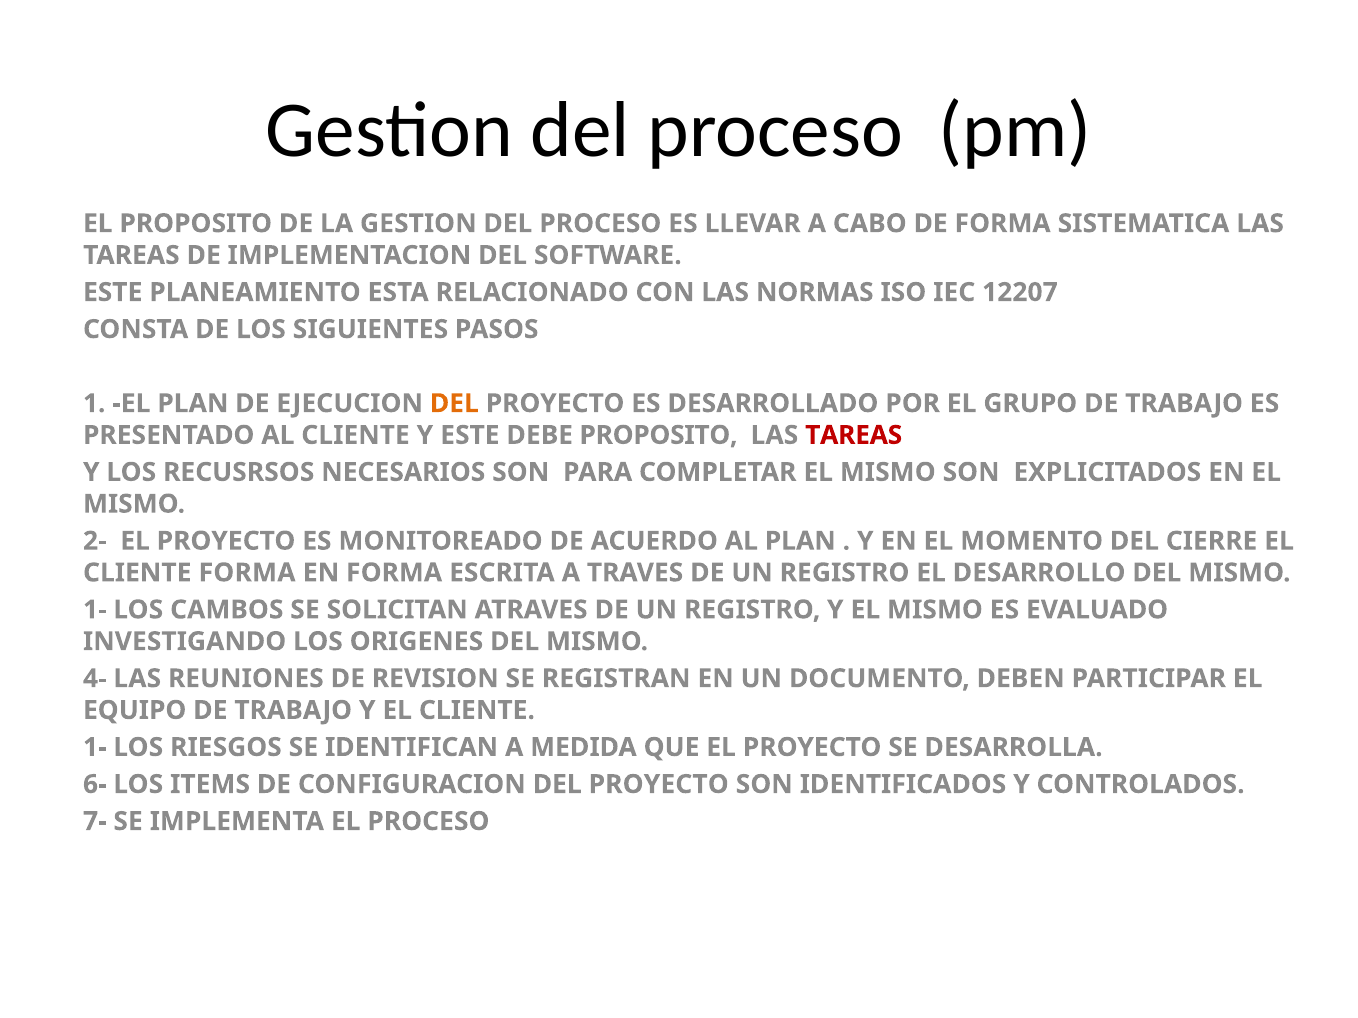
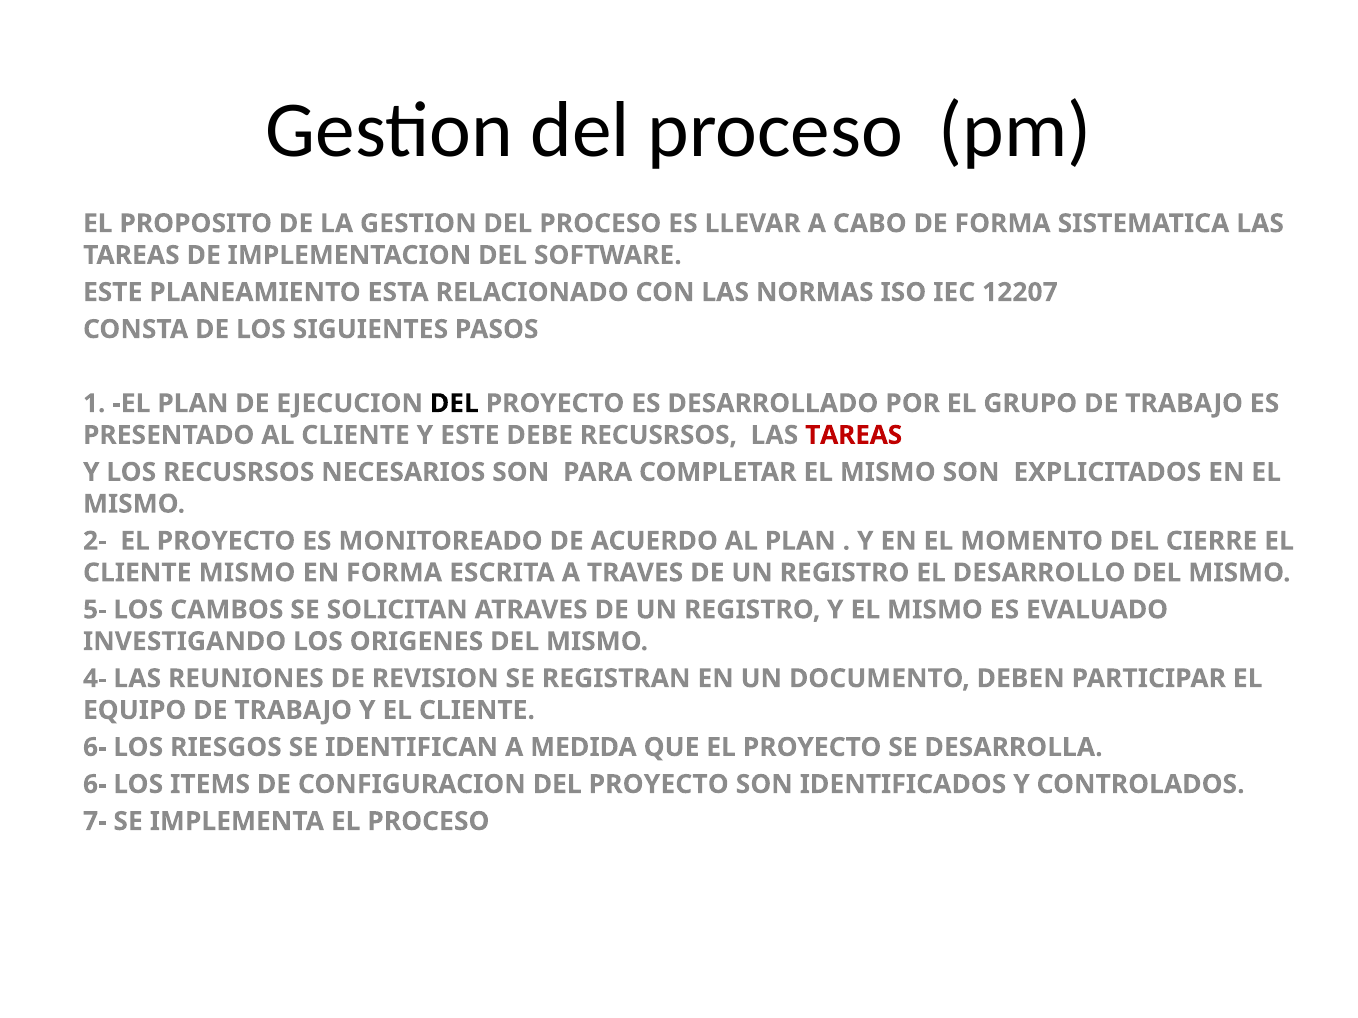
DEL at (454, 404) colour: orange -> black
DEBE PROPOSITO: PROPOSITO -> RECUSRSOS
CLIENTE FORMA: FORMA -> MISMO
1- at (95, 610): 1- -> 5-
1- at (95, 748): 1- -> 6-
